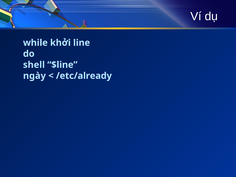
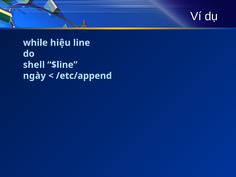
khởi: khởi -> hiệu
/etc/already: /etc/already -> /etc/append
